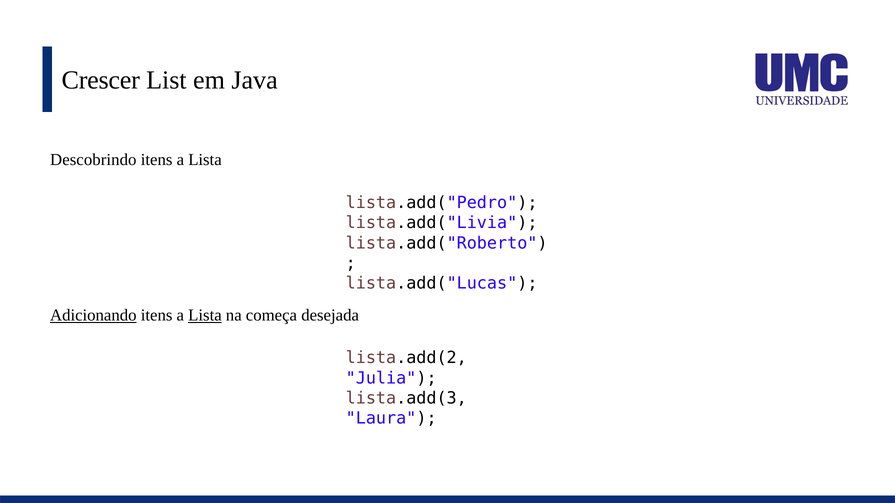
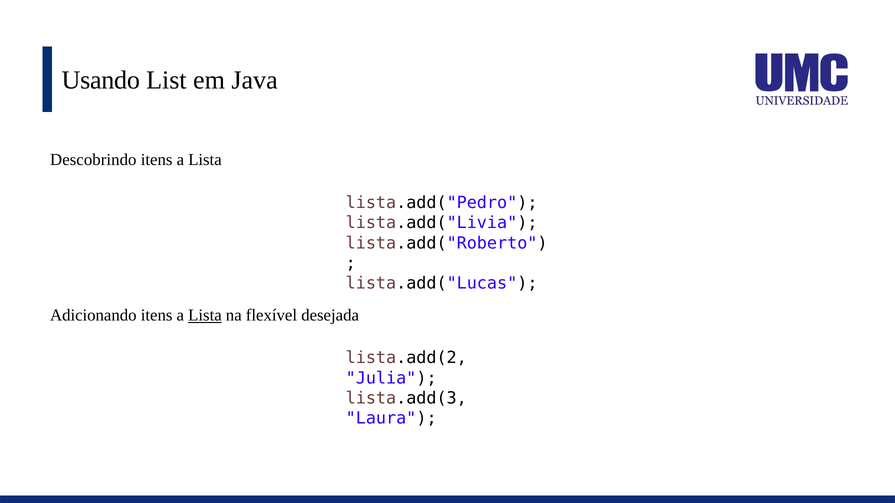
Crescer: Crescer -> Usando
Adicionando underline: present -> none
começa: começa -> flexível
